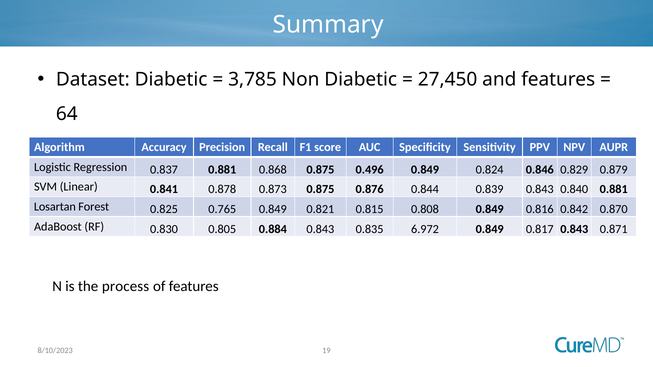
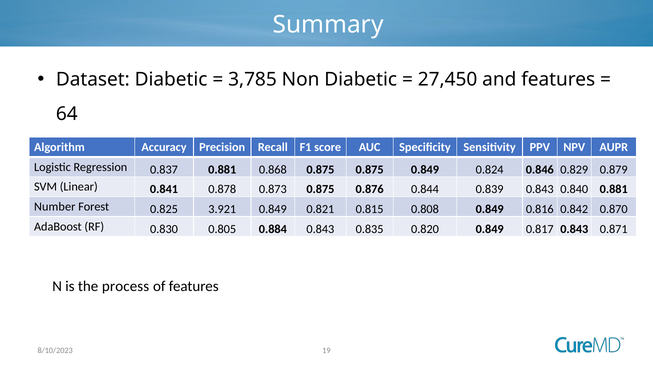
0.875 0.496: 0.496 -> 0.875
Losartan: Losartan -> Number
0.765: 0.765 -> 3.921
6.972: 6.972 -> 0.820
